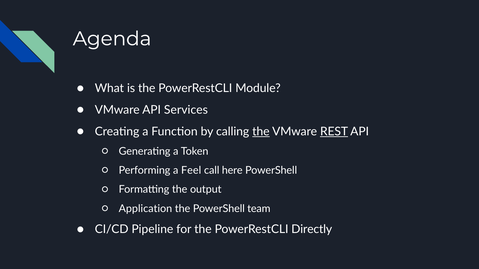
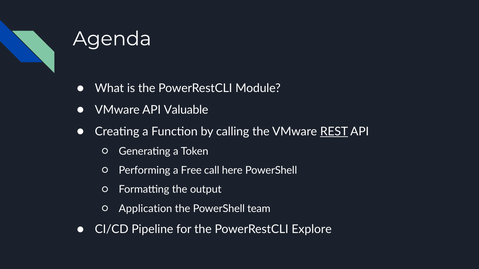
Services: Services -> Valuable
the at (261, 132) underline: present -> none
Feel: Feel -> Free
Directly: Directly -> Explore
